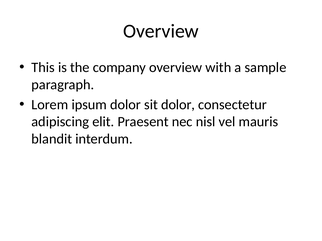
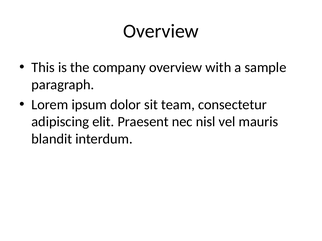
sit dolor: dolor -> team
